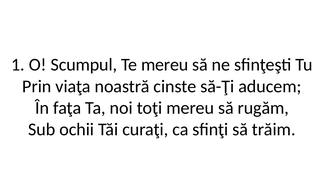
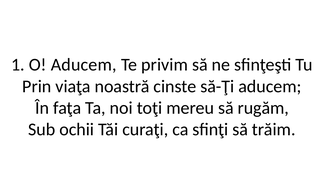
O Scumpul: Scumpul -> Aducem
Te mereu: mereu -> privim
